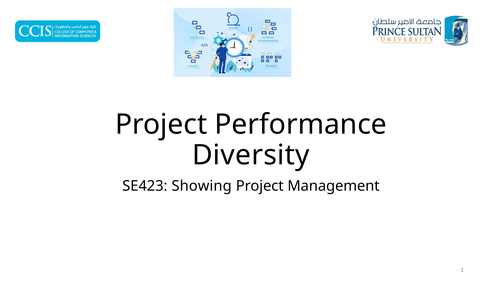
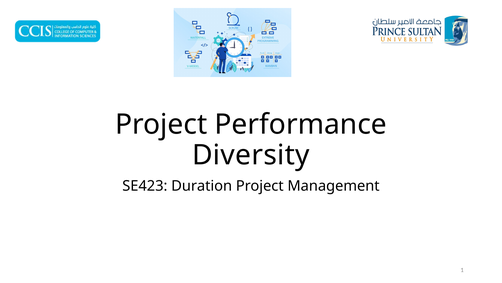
Showing: Showing -> Duration
